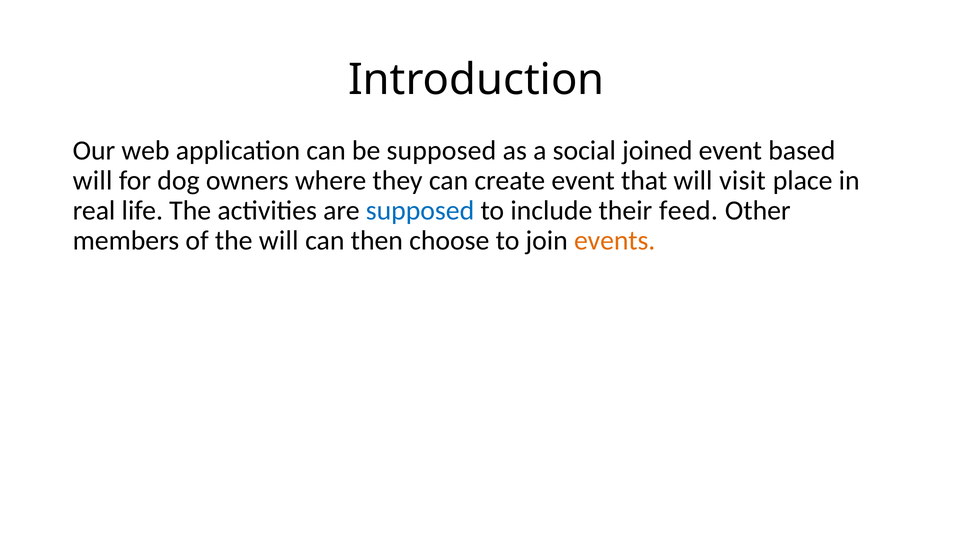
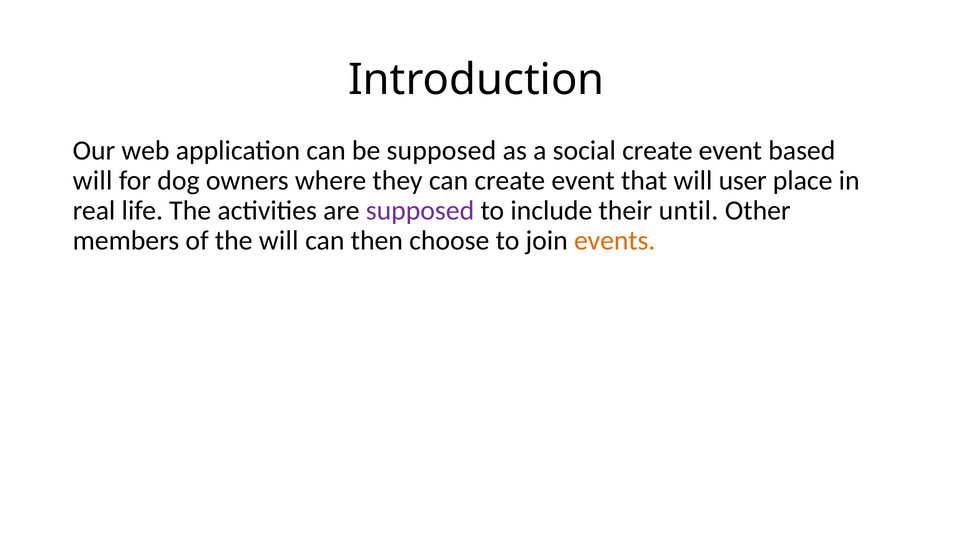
social joined: joined -> create
visit: visit -> user
supposed at (420, 211) colour: blue -> purple
feed: feed -> until
